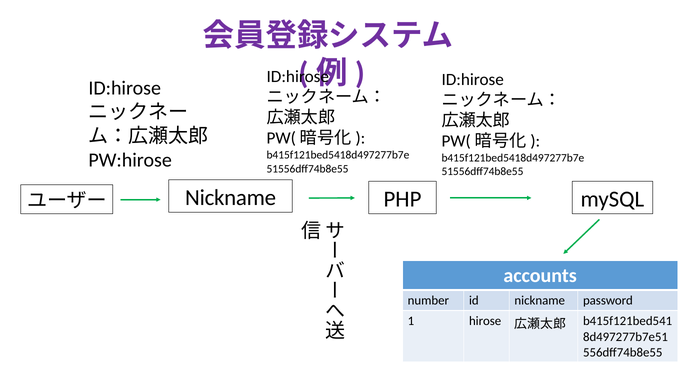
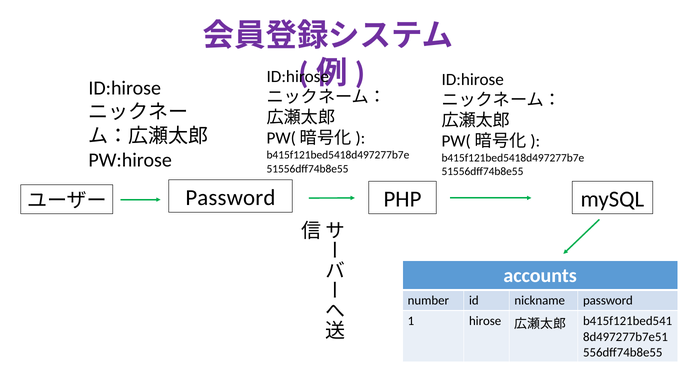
Nickname at (231, 197): Nickname -> Password
